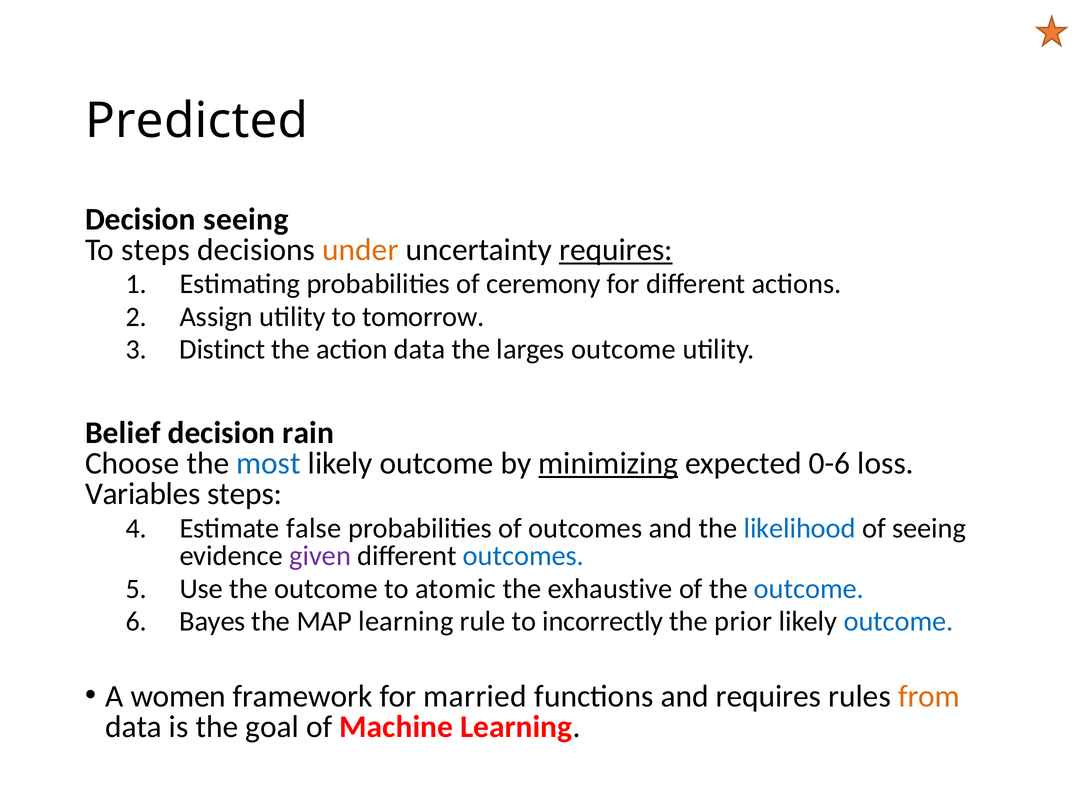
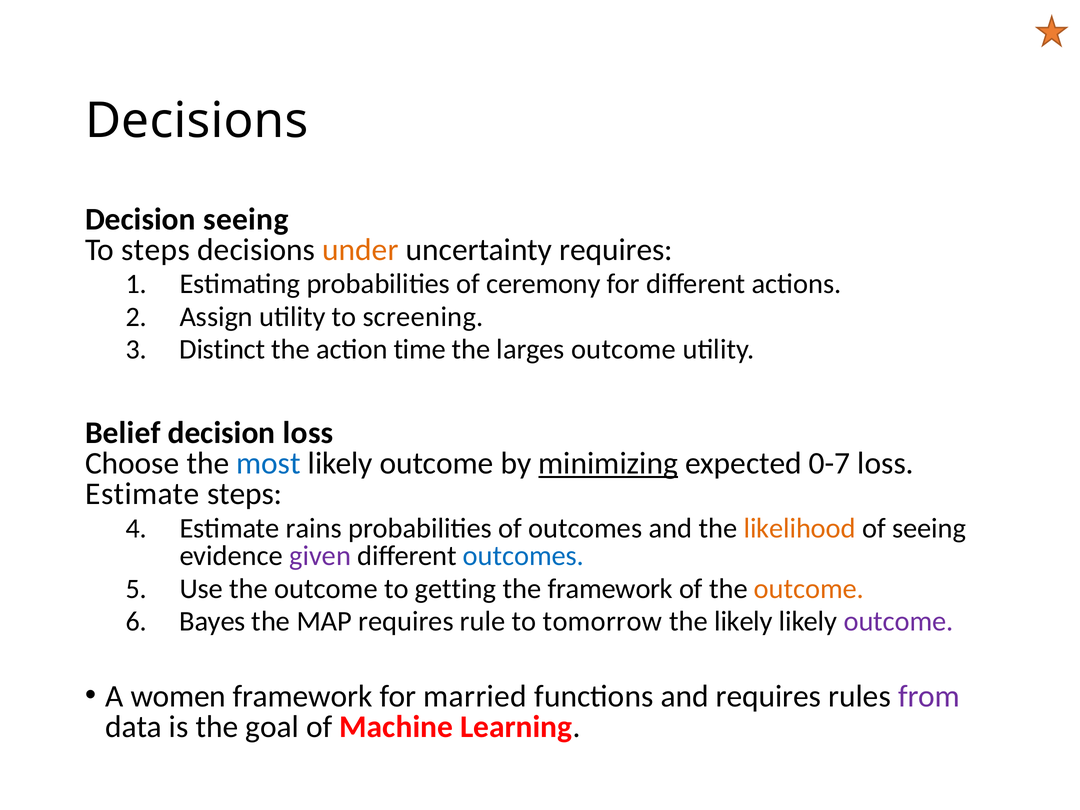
Predicted at (197, 121): Predicted -> Decisions
requires at (616, 250) underline: present -> none
tomorrow: tomorrow -> screening
action data: data -> time
decision rain: rain -> loss
0-6: 0-6 -> 0-7
Variables at (143, 494): Variables -> Estimate
false: false -> rains
likelihood colour: blue -> orange
atomic: atomic -> getting
the exhaustive: exhaustive -> framework
outcome at (809, 589) colour: blue -> orange
MAP learning: learning -> requires
incorrectly: incorrectly -> tomorrow
the prior: prior -> likely
outcome at (899, 621) colour: blue -> purple
from colour: orange -> purple
